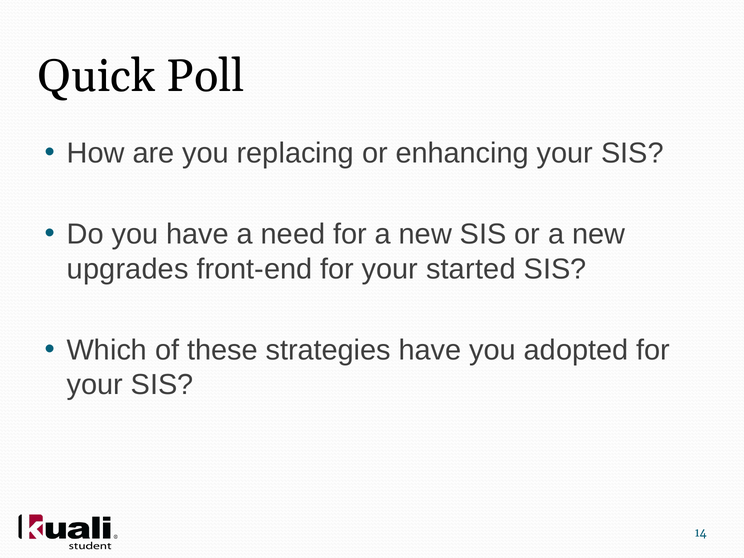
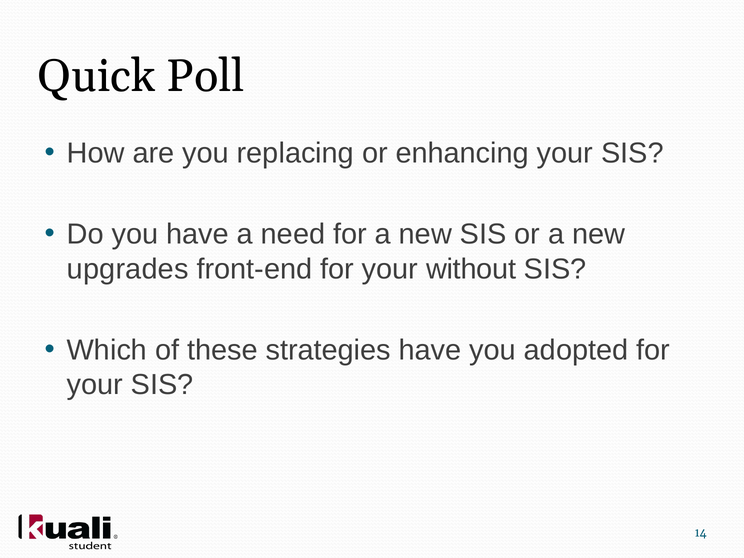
started: started -> without
